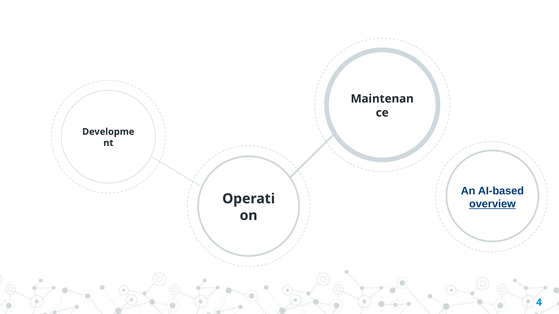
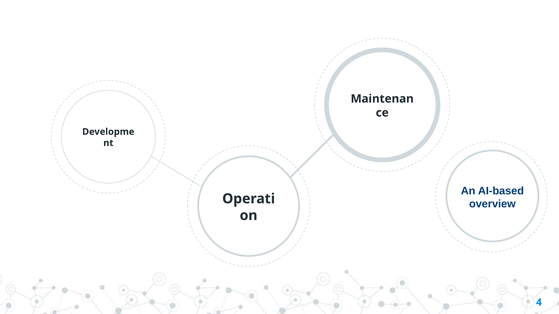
overview underline: present -> none
